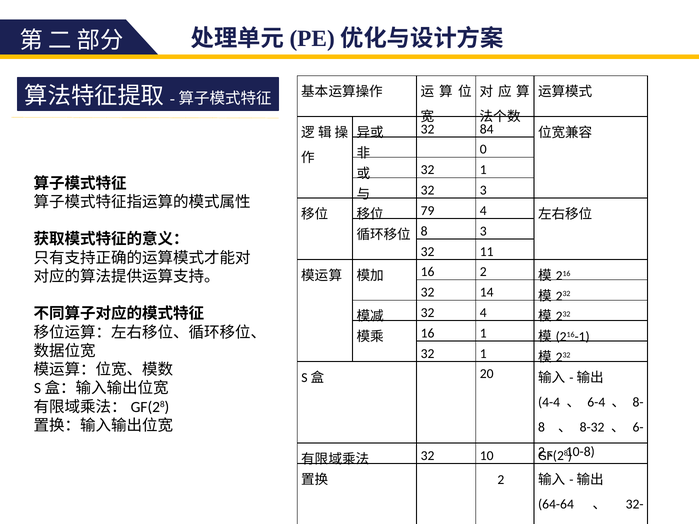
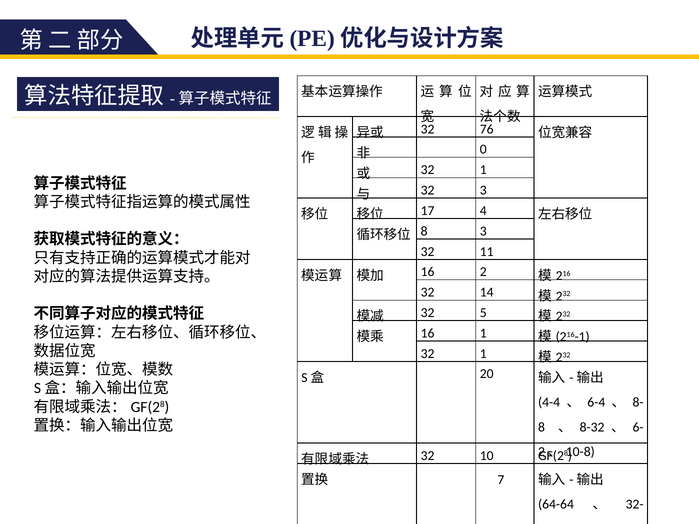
84: 84 -> 76
79: 79 -> 17
32 4: 4 -> 5
2 at (501, 480): 2 -> 7
